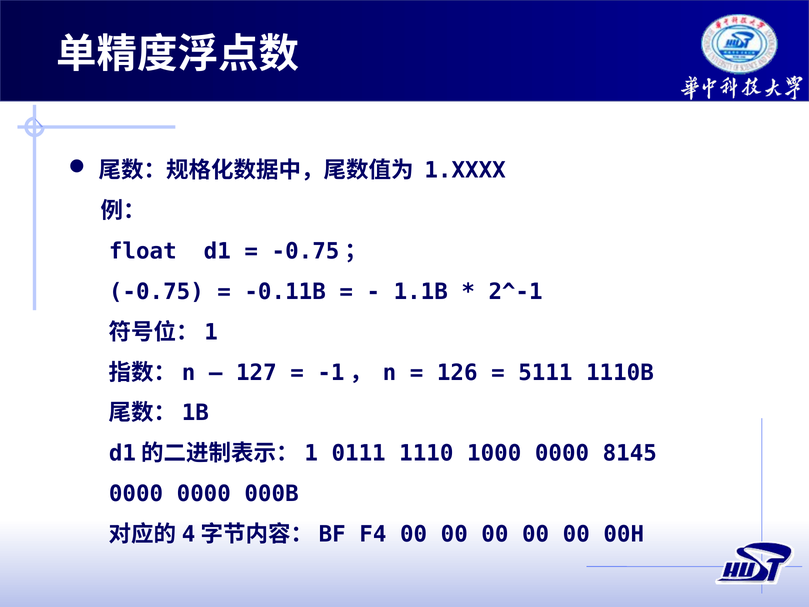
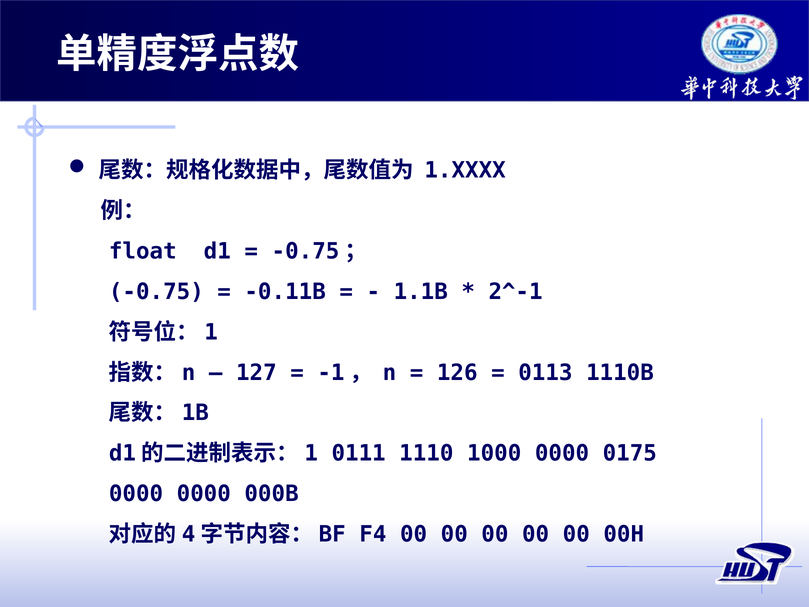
5111: 5111 -> 0113
8145: 8145 -> 0175
